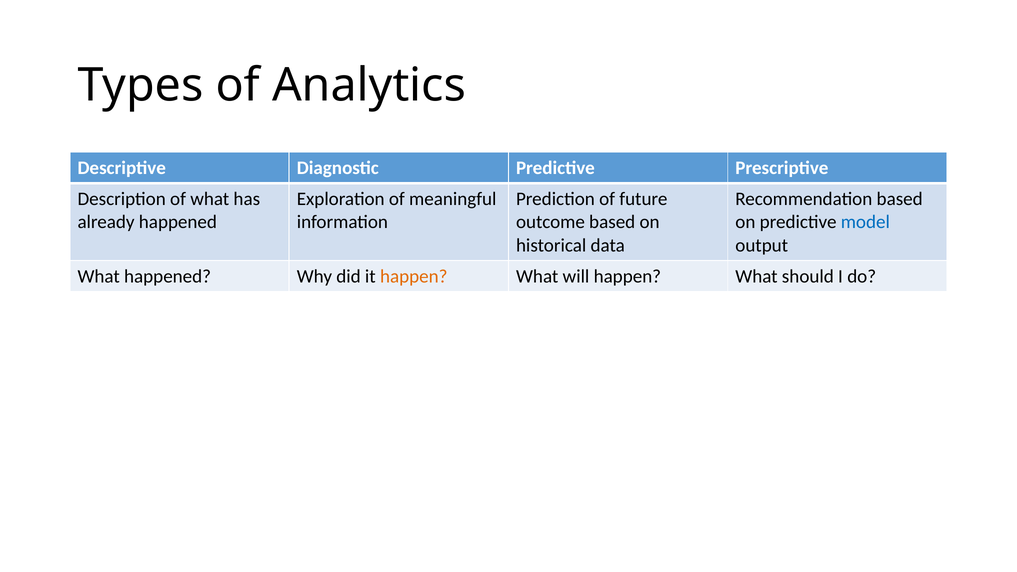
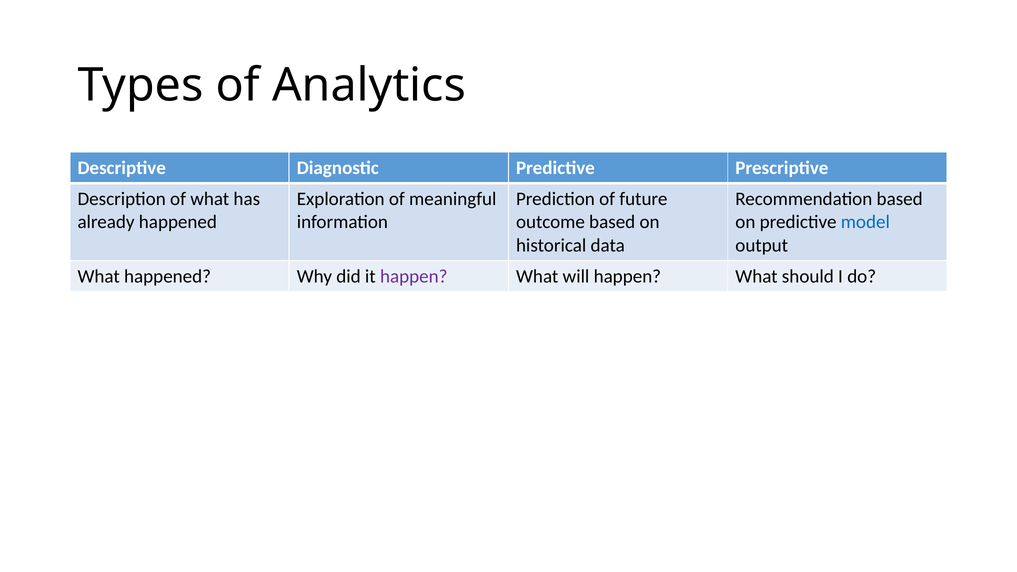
happen at (414, 276) colour: orange -> purple
